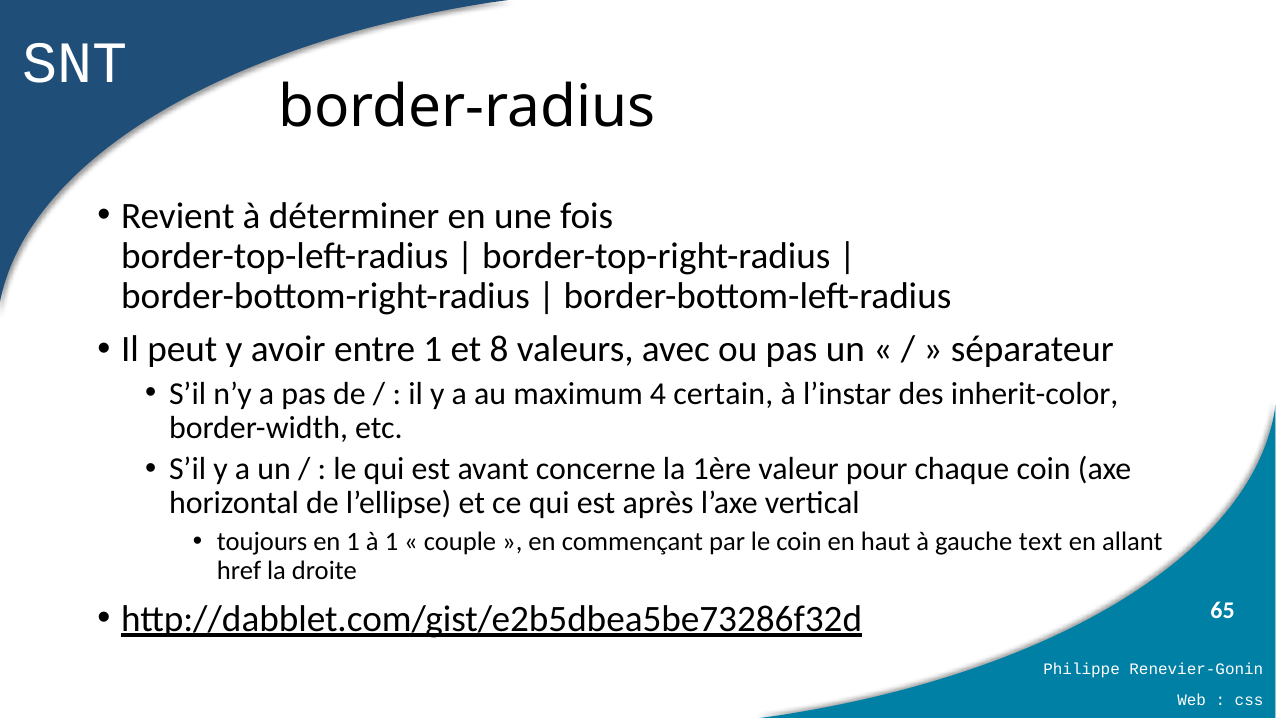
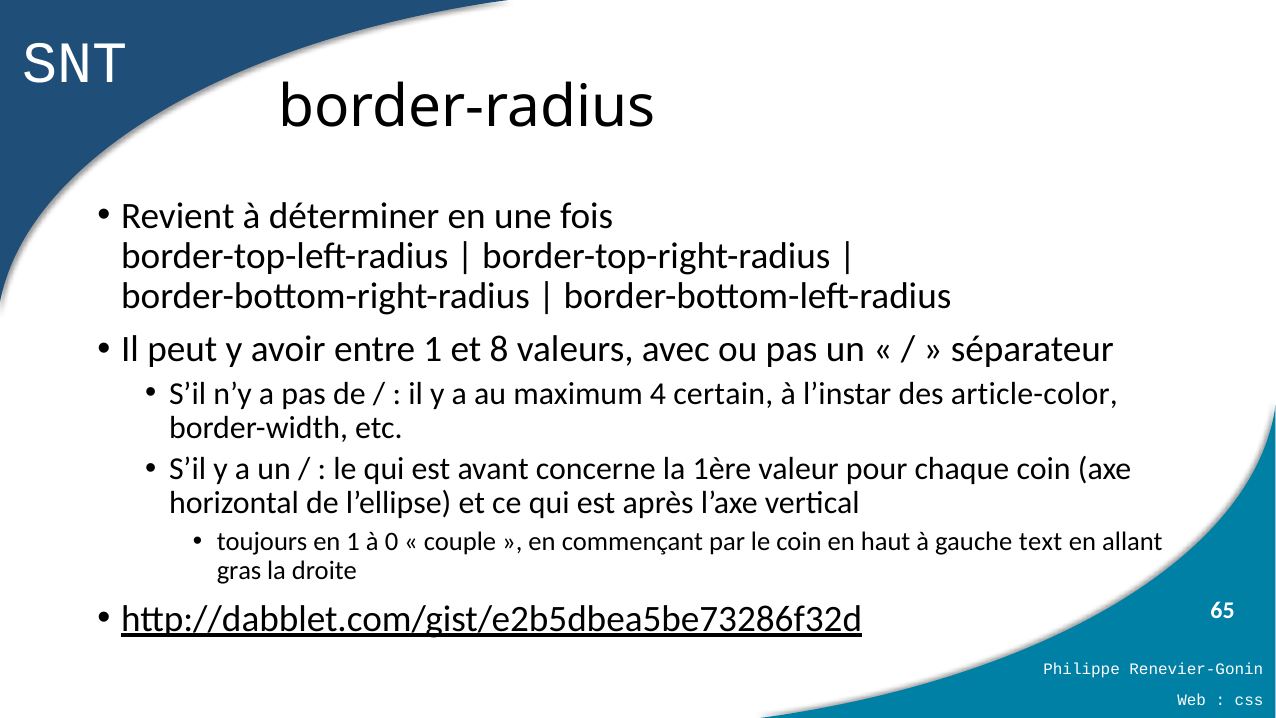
inherit-color: inherit-color -> article-color
à 1: 1 -> 0
href: href -> gras
